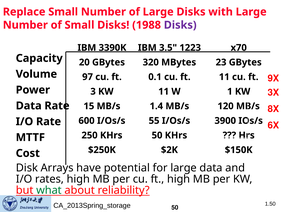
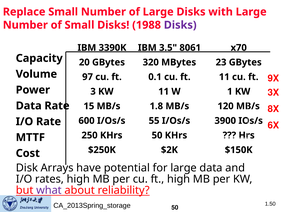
1223: 1223 -> 8061
1.4: 1.4 -> 1.8
what colour: green -> purple
